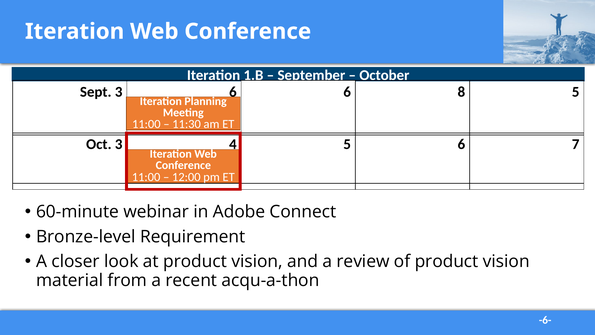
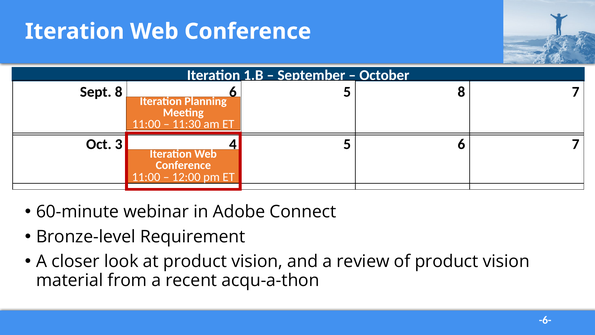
Sept 3: 3 -> 8
6 at (347, 92): 6 -> 5
8 5: 5 -> 7
